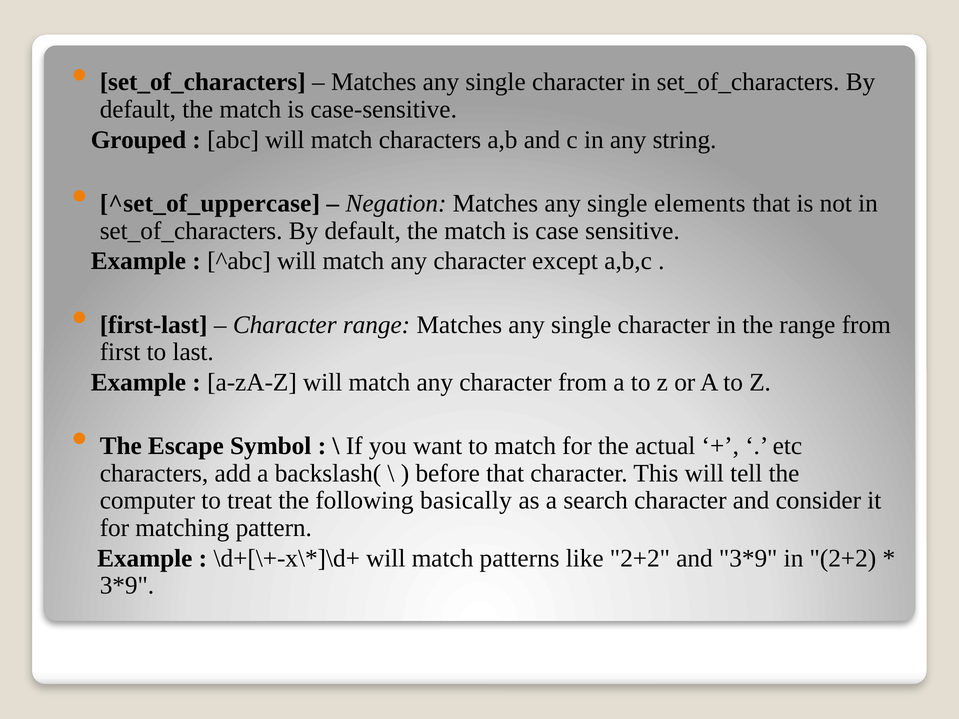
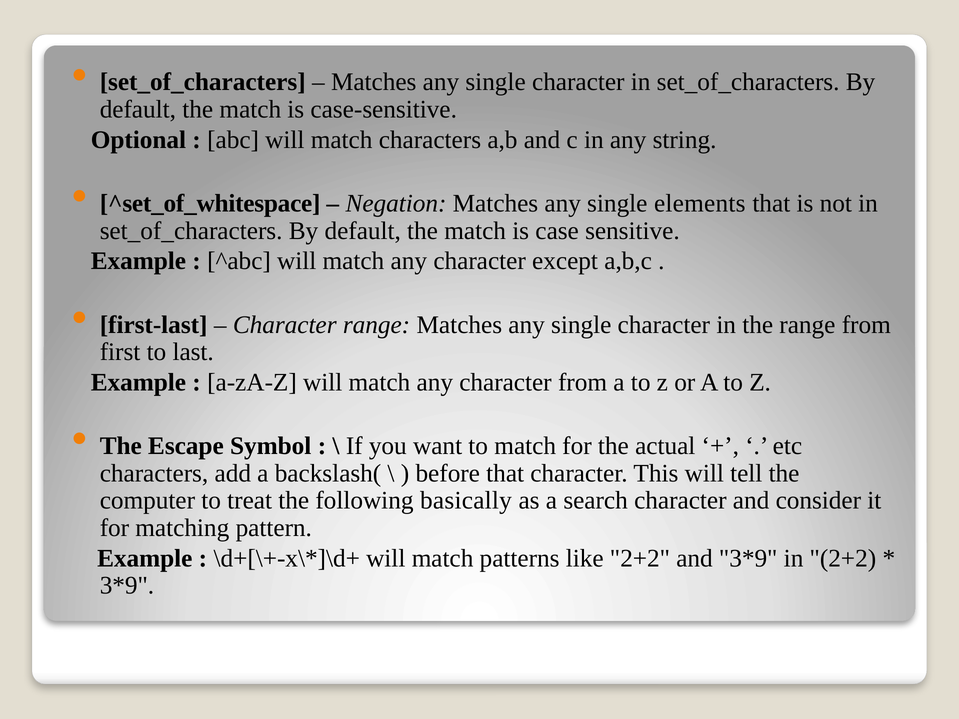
Grouped: Grouped -> Optional
^set_of_uppercase: ^set_of_uppercase -> ^set_of_whitespace
